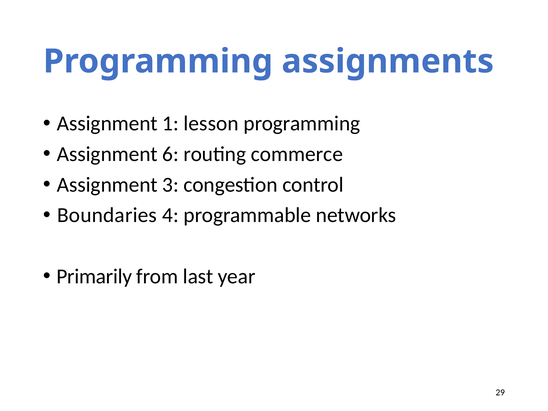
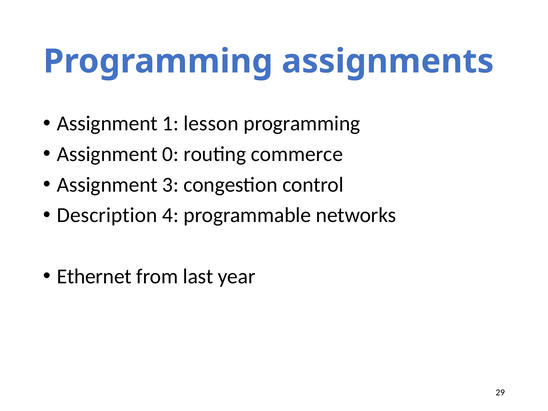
6: 6 -> 0
Boundaries: Boundaries -> Description
Primarily: Primarily -> Ethernet
